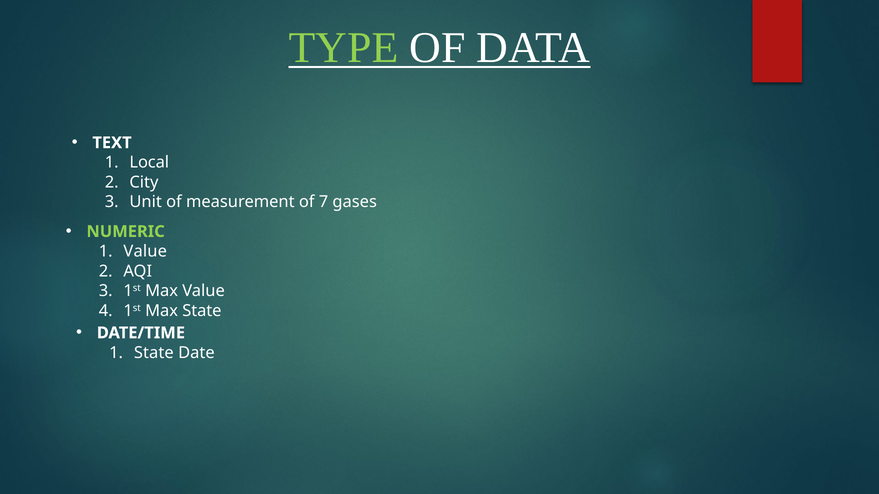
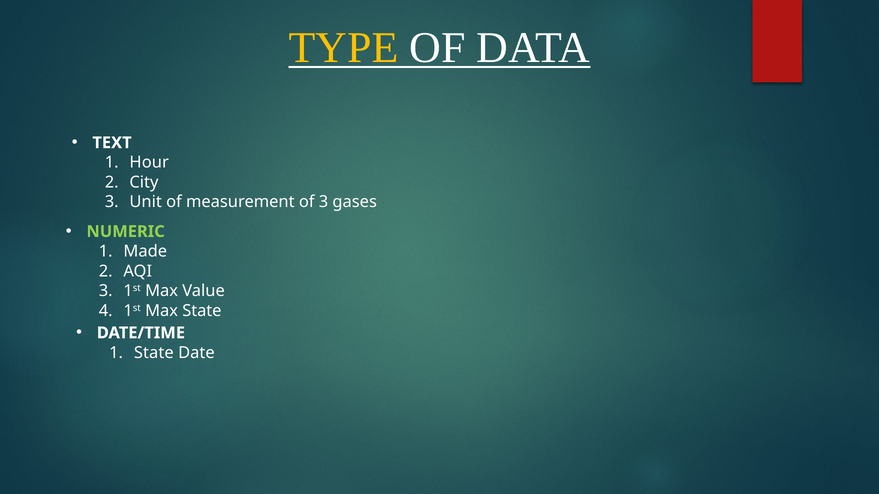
TYPE colour: light green -> yellow
Local: Local -> Hour
of 7: 7 -> 3
Value at (145, 252): Value -> Made
